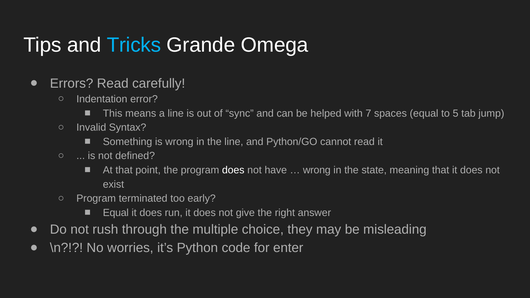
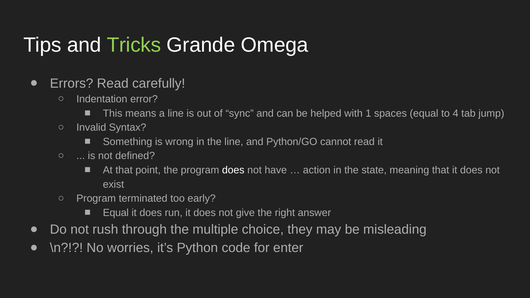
Tricks colour: light blue -> light green
7: 7 -> 1
5: 5 -> 4
wrong at (317, 170): wrong -> action
